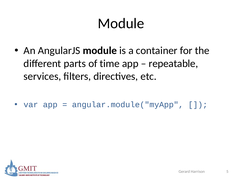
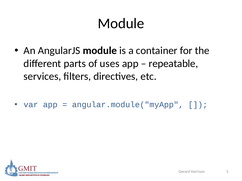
time: time -> uses
